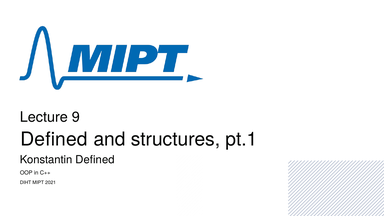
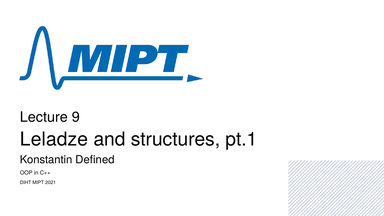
Defined at (54, 139): Defined -> Leladze
